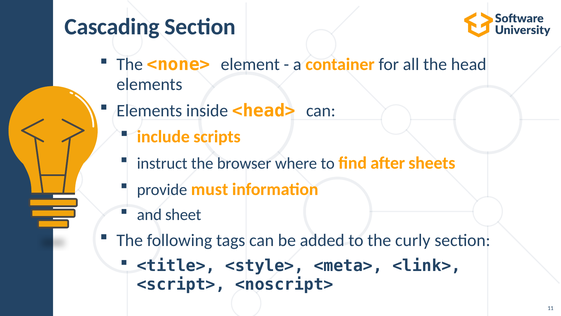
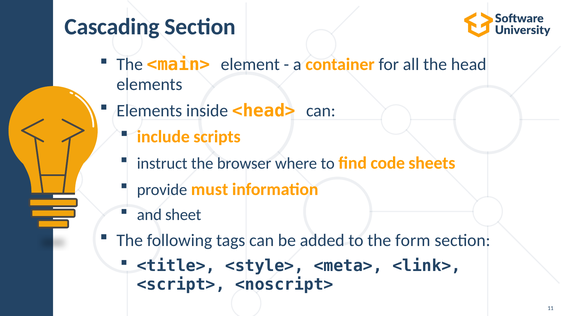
<none>: <none> -> <main>
after: after -> code
curly: curly -> form
